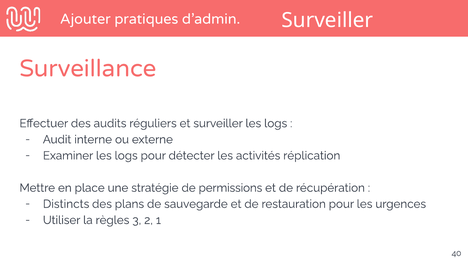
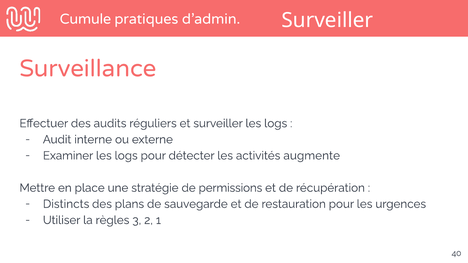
Ajouter: Ajouter -> Cumule
réplication: réplication -> augmente
